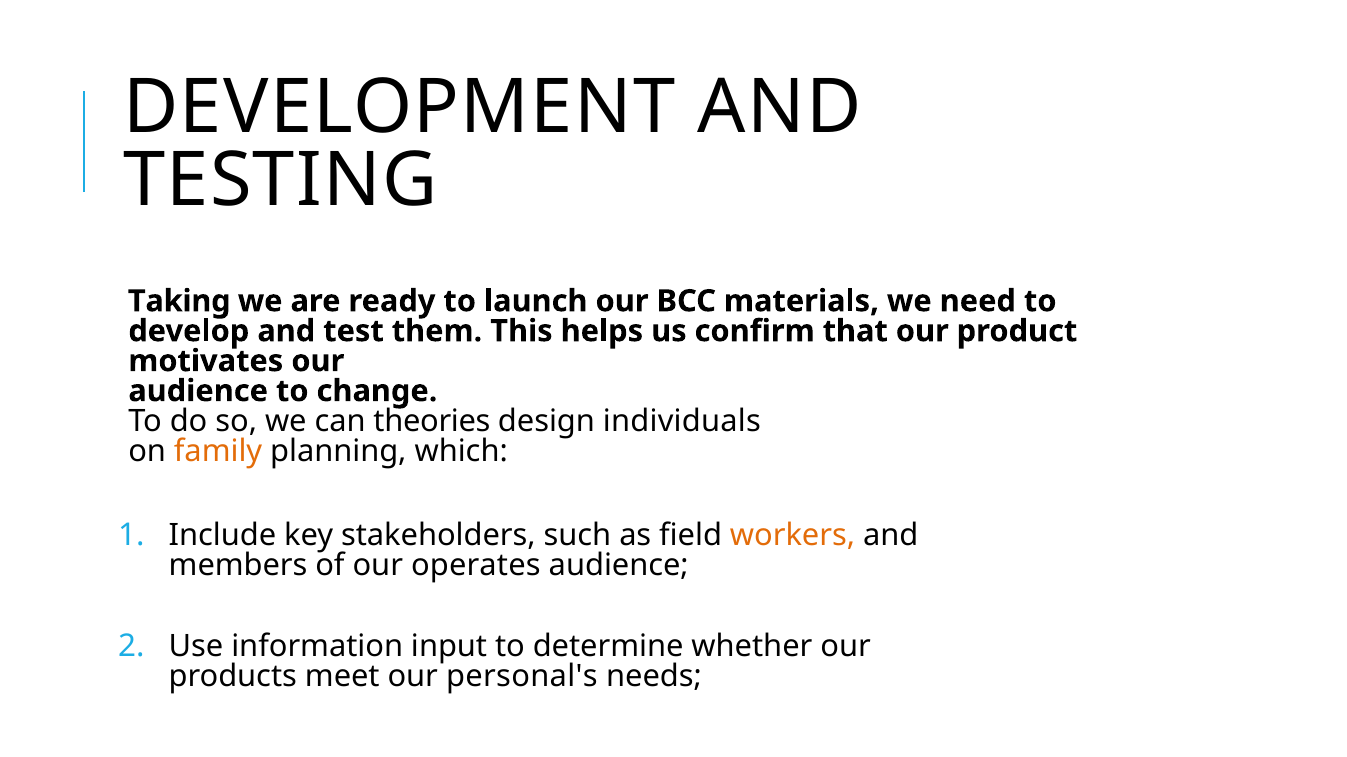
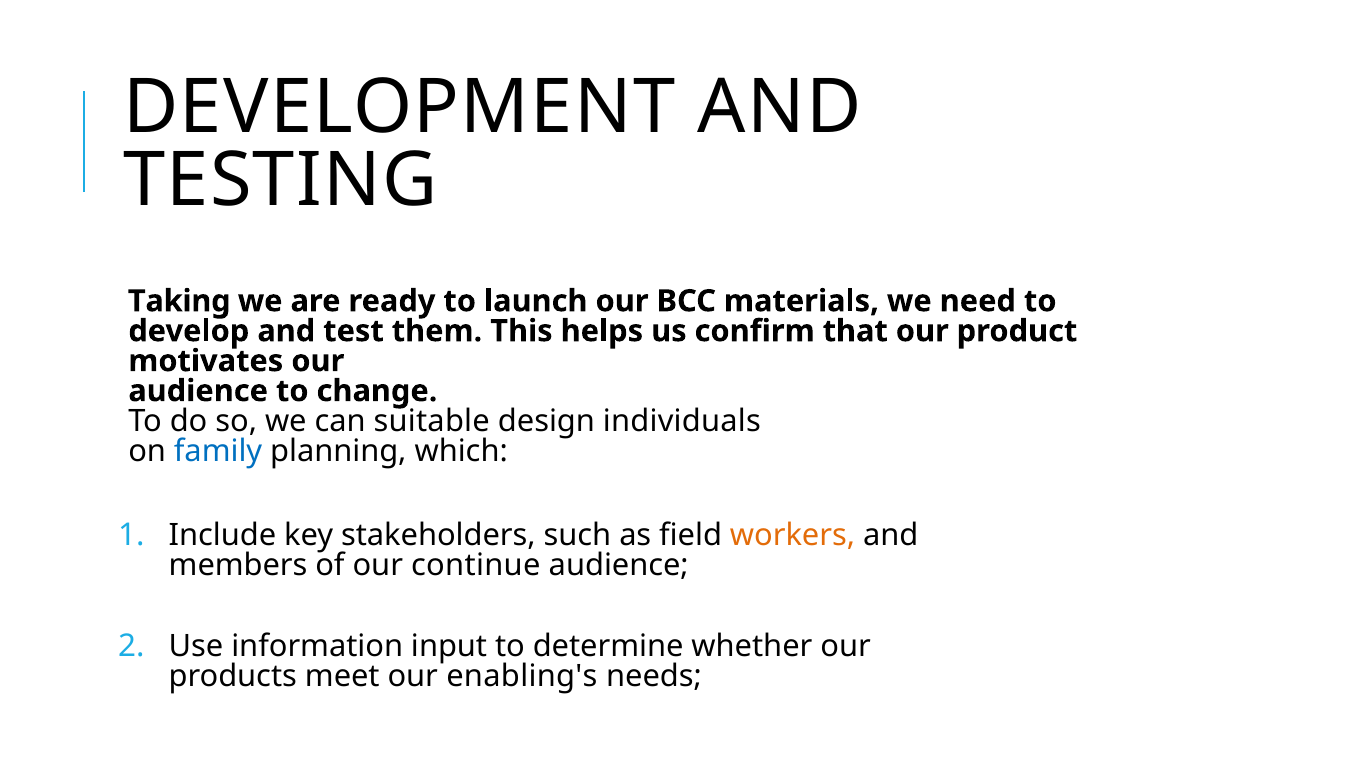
theories: theories -> suitable
family colour: orange -> blue
operates: operates -> continue
personal's: personal's -> enabling's
